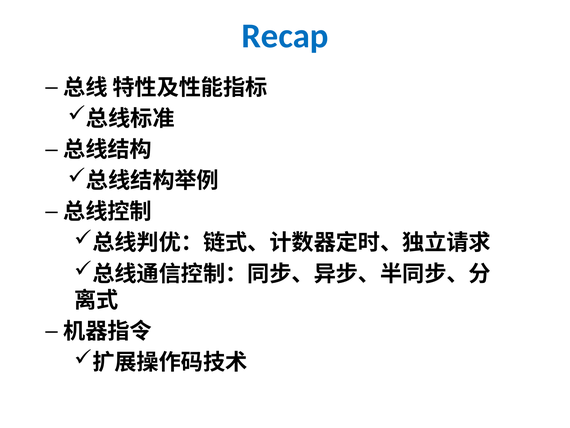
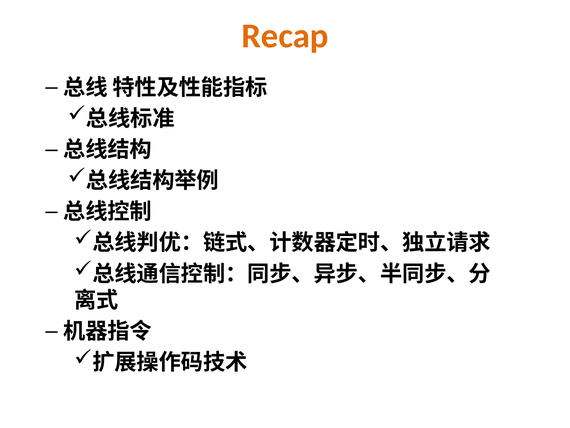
Recap colour: blue -> orange
